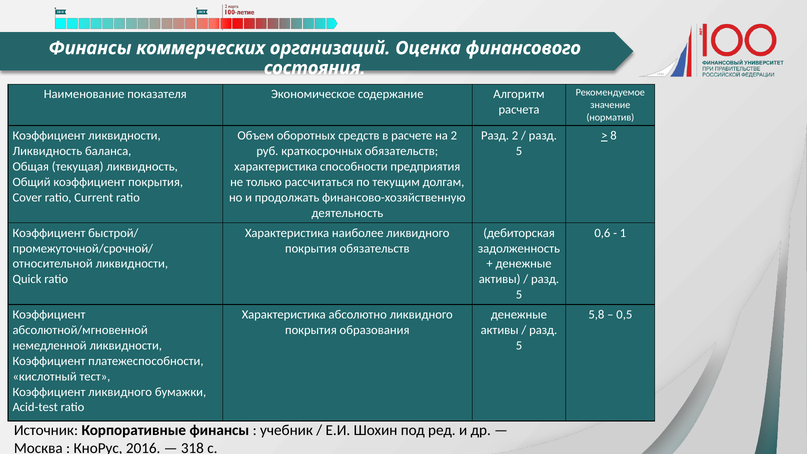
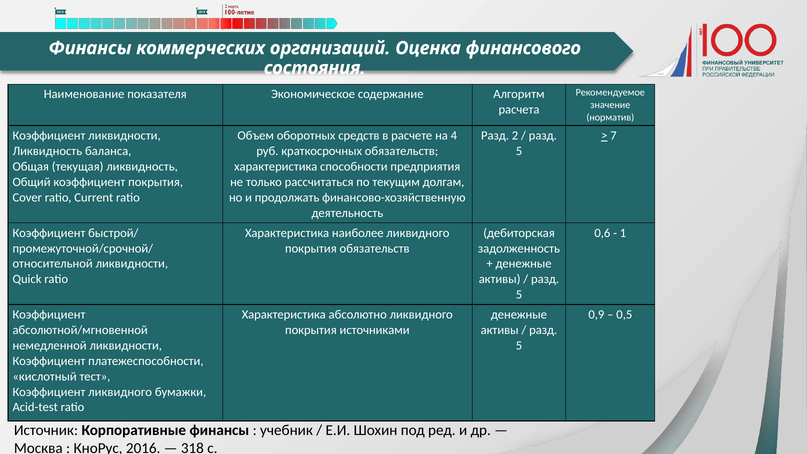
на 2: 2 -> 4
8: 8 -> 7
5,8: 5,8 -> 0,9
образования: образования -> источниками
